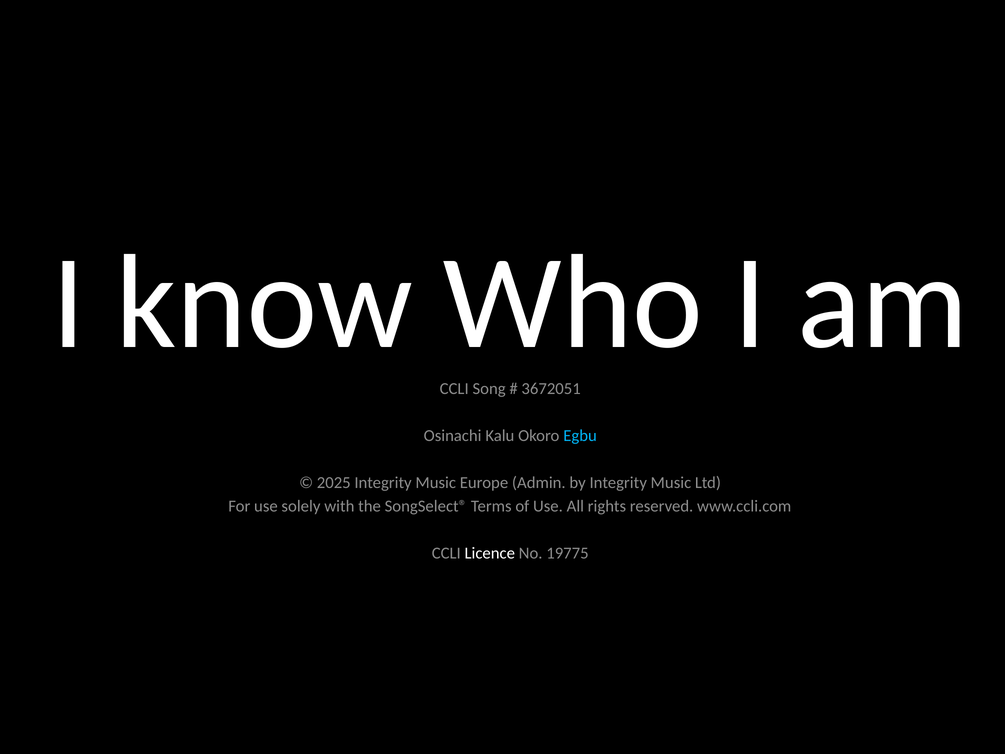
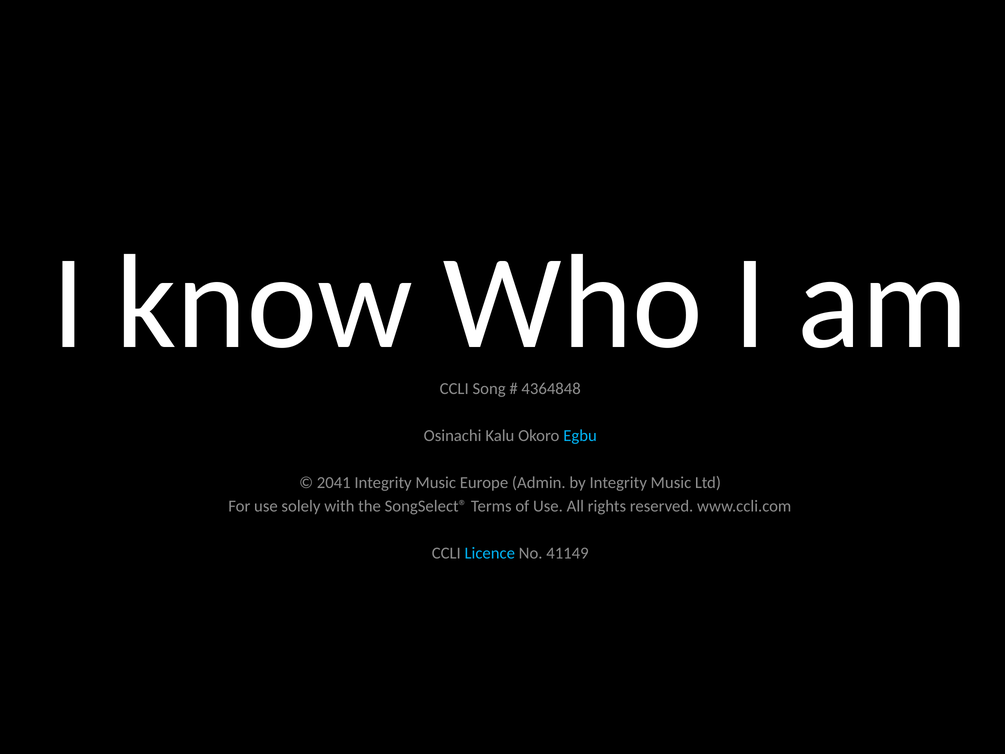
3672051: 3672051 -> 4364848
2025: 2025 -> 2041
Licence colour: white -> light blue
19775: 19775 -> 41149
